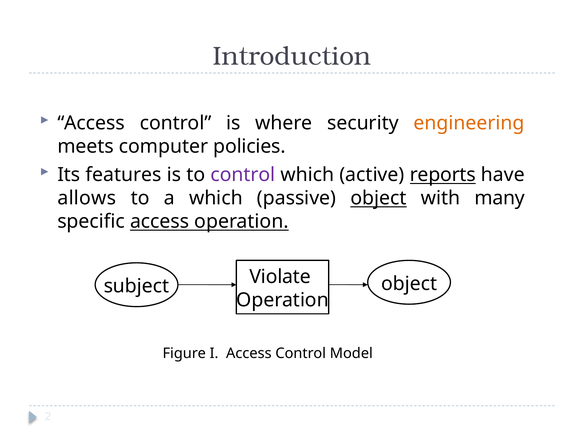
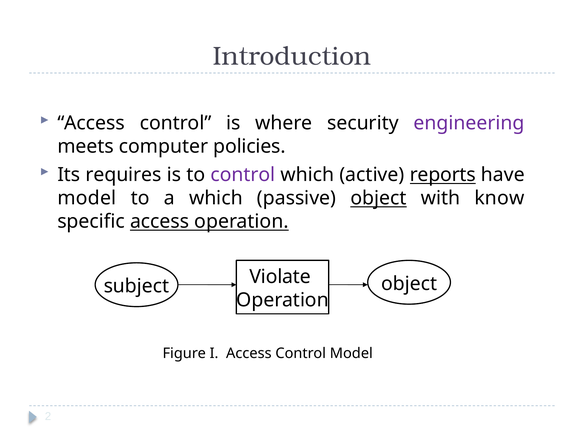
engineering colour: orange -> purple
features: features -> requires
allows at (87, 198): allows -> model
many: many -> know
